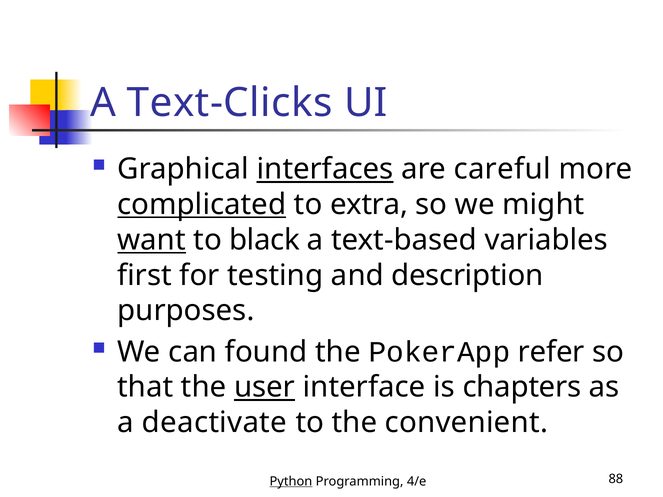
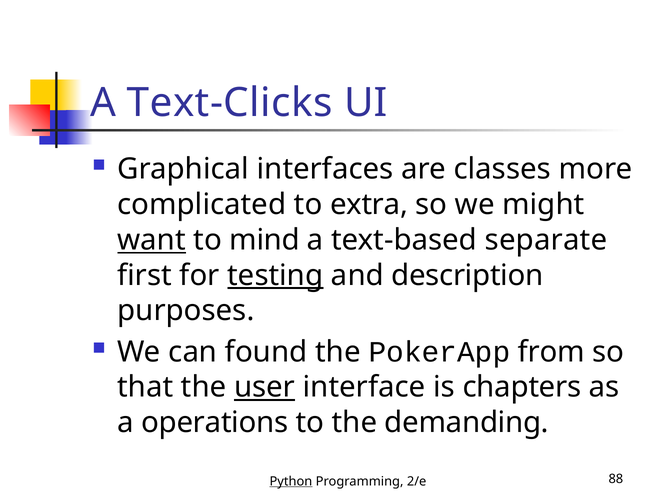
interfaces underline: present -> none
careful: careful -> classes
complicated underline: present -> none
black: black -> mind
variables: variables -> separate
testing underline: none -> present
refer: refer -> from
deactivate: deactivate -> operations
convenient: convenient -> demanding
4/e: 4/e -> 2/e
